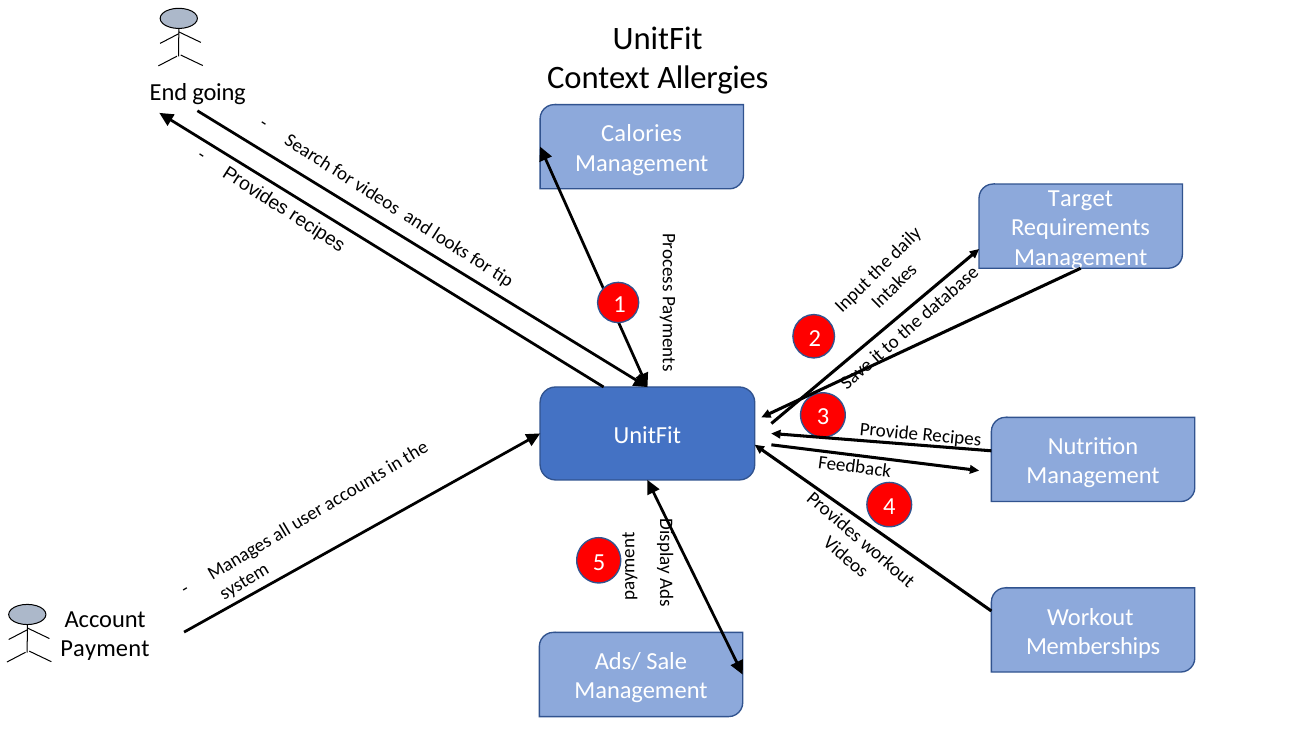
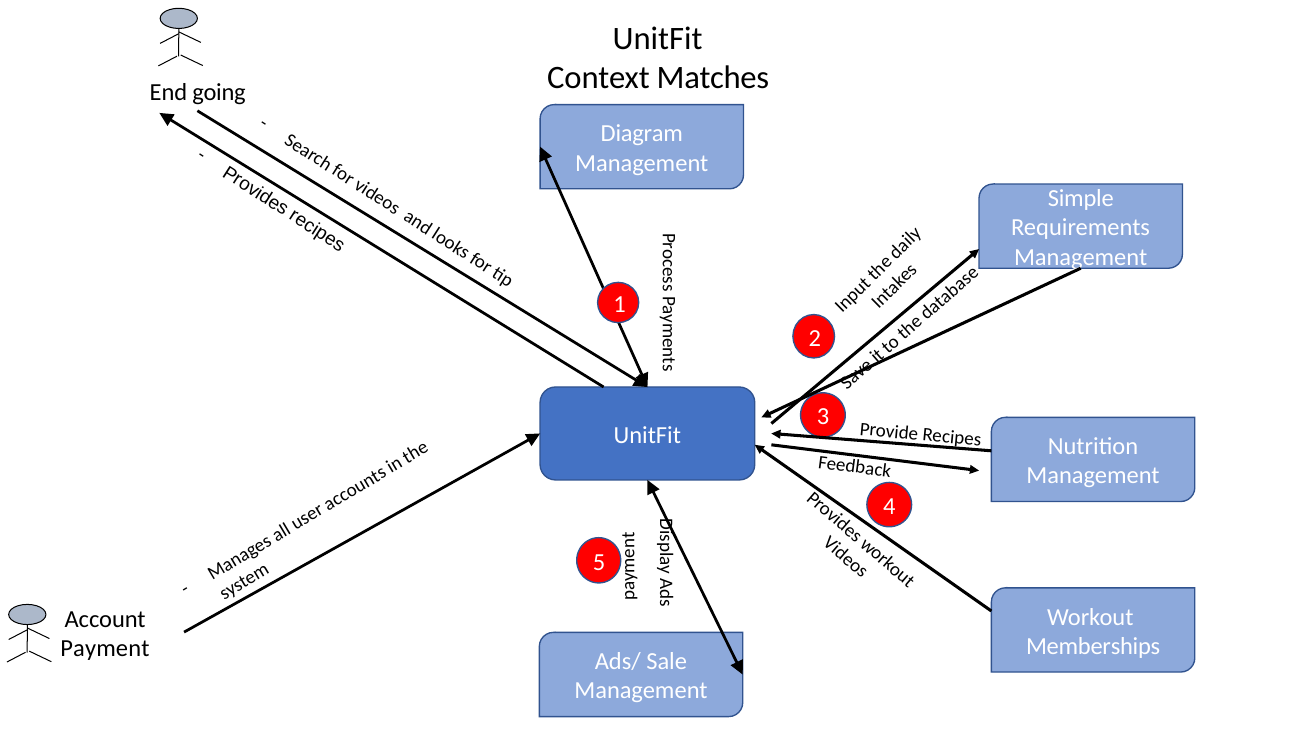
Allergies: Allergies -> Matches
Calories: Calories -> Diagram
Target: Target -> Simple
